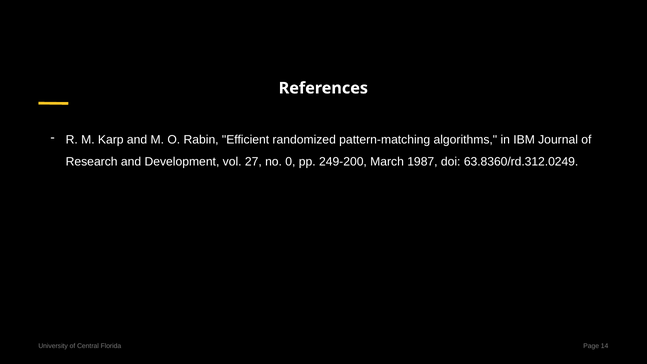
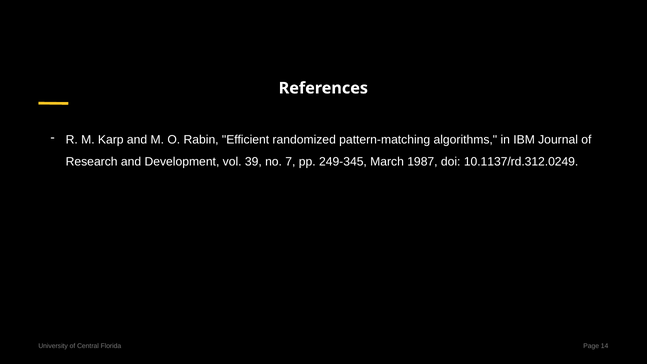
27: 27 -> 39
0: 0 -> 7
249-200: 249-200 -> 249-345
63.8360/rd.312.0249: 63.8360/rd.312.0249 -> 10.1137/rd.312.0249
